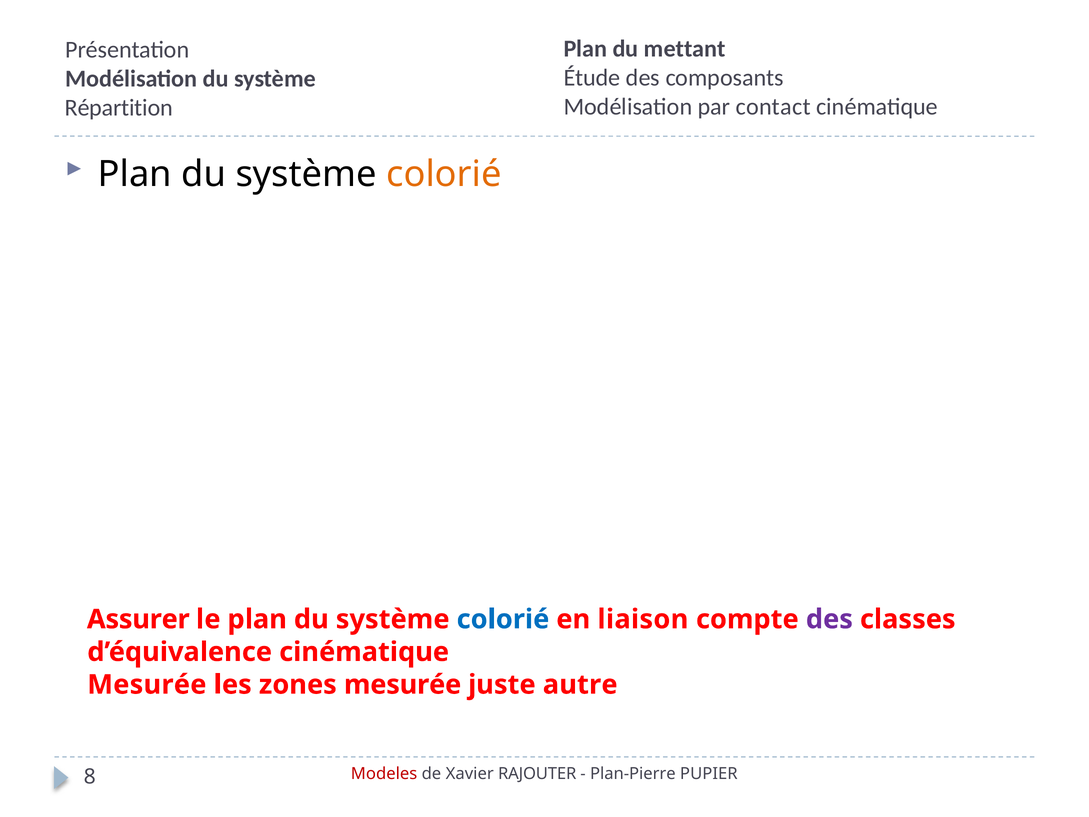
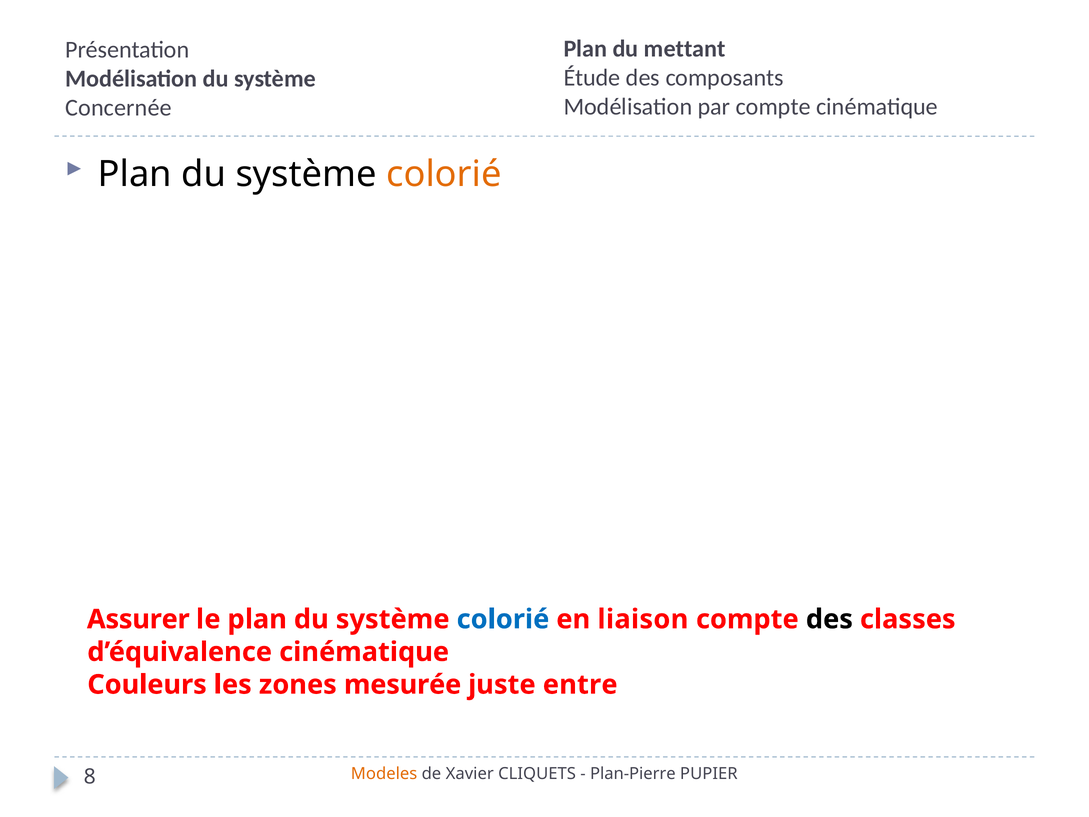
par contact: contact -> compte
Répartition: Répartition -> Concernée
des at (829, 619) colour: purple -> black
Mesurée at (147, 684): Mesurée -> Couleurs
autre: autre -> entre
Modeles colour: red -> orange
RAJOUTER: RAJOUTER -> CLIQUETS
